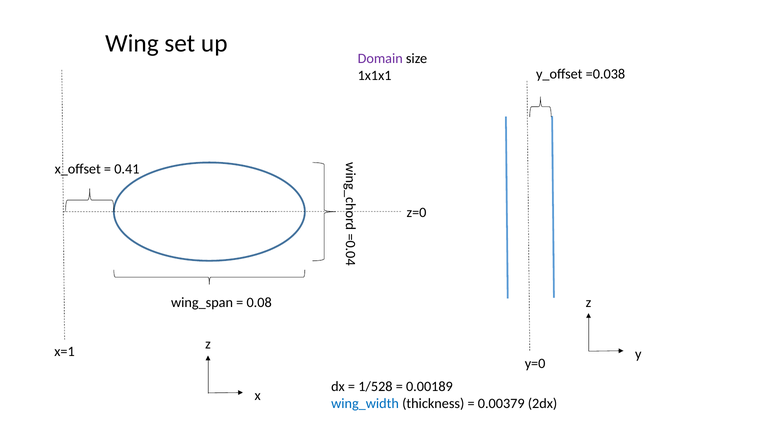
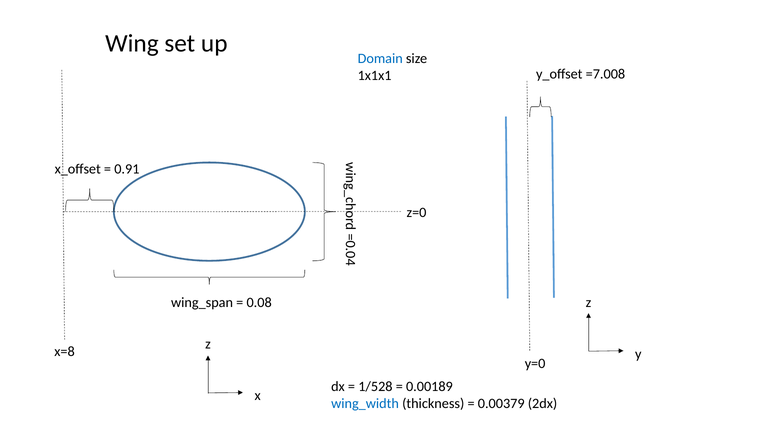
Domain colour: purple -> blue
=0.038: =0.038 -> =7.008
0.41: 0.41 -> 0.91
x=1: x=1 -> x=8
